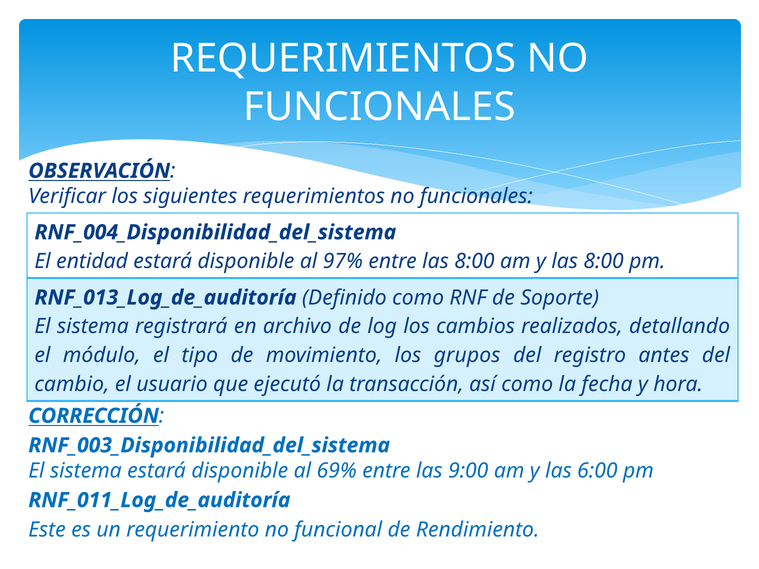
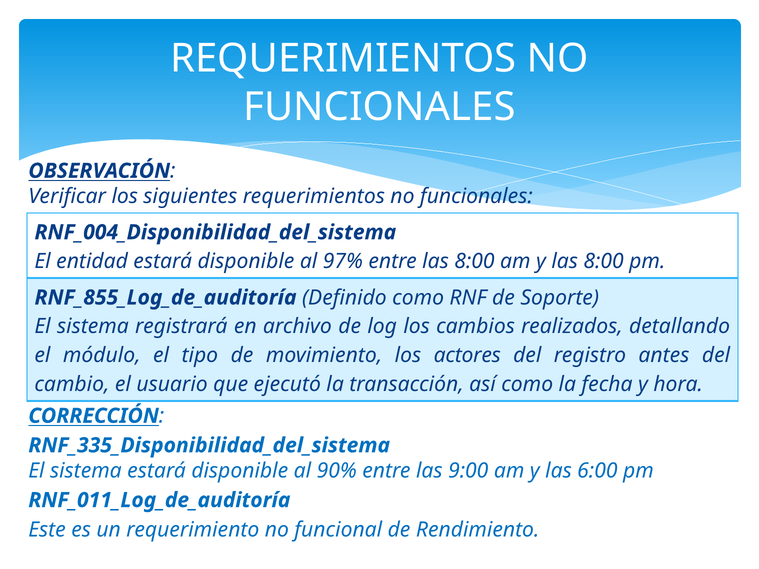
RNF_013_Log_de_auditoría: RNF_013_Log_de_auditoría -> RNF_855_Log_de_auditoría
grupos: grupos -> actores
RNF_003_Disponibilidad_del_sistema: RNF_003_Disponibilidad_del_sistema -> RNF_335_Disponibilidad_del_sistema
69%: 69% -> 90%
